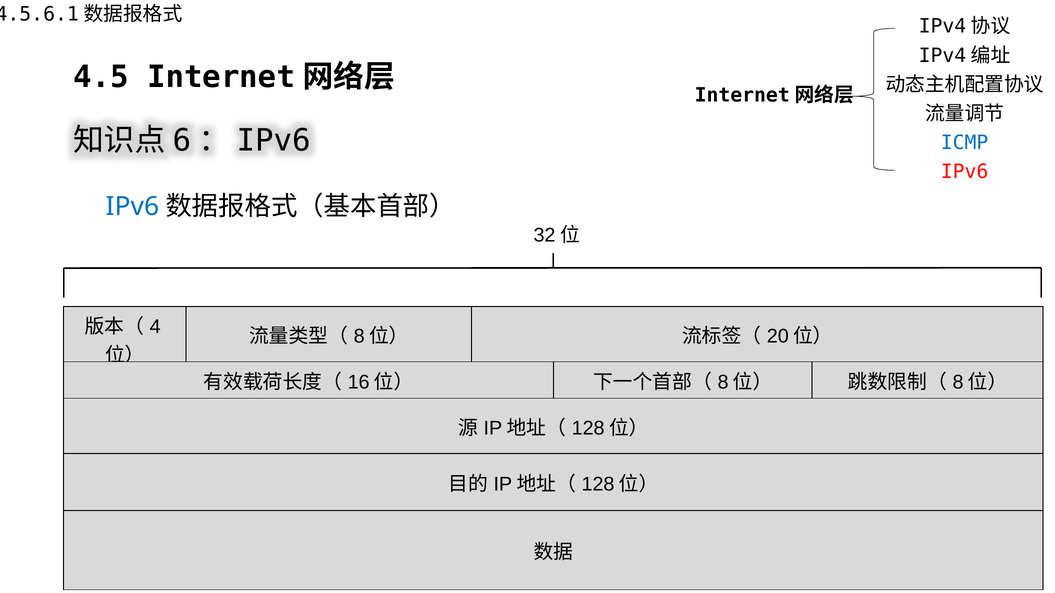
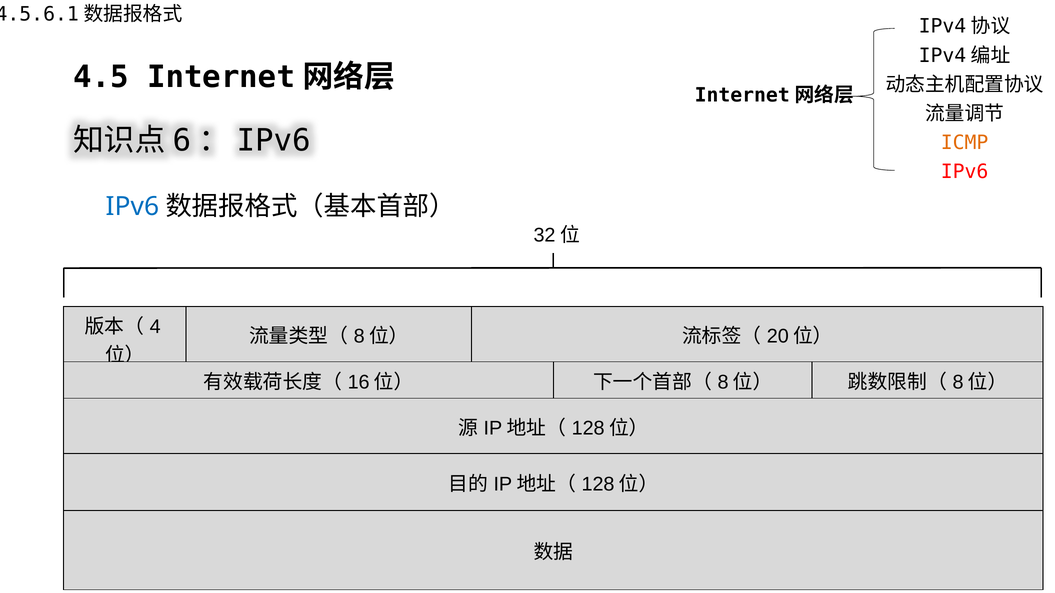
ICMP colour: blue -> orange
